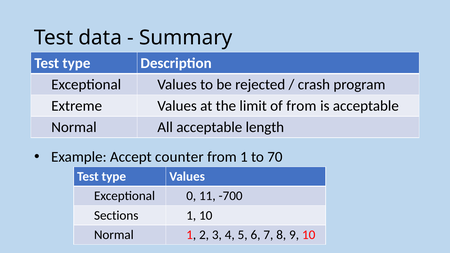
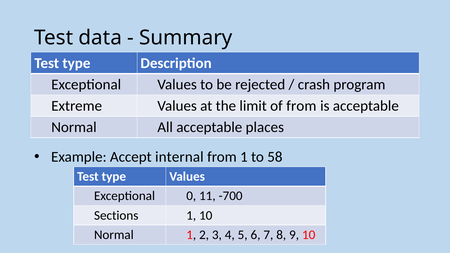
length: length -> places
counter: counter -> internal
70: 70 -> 58
